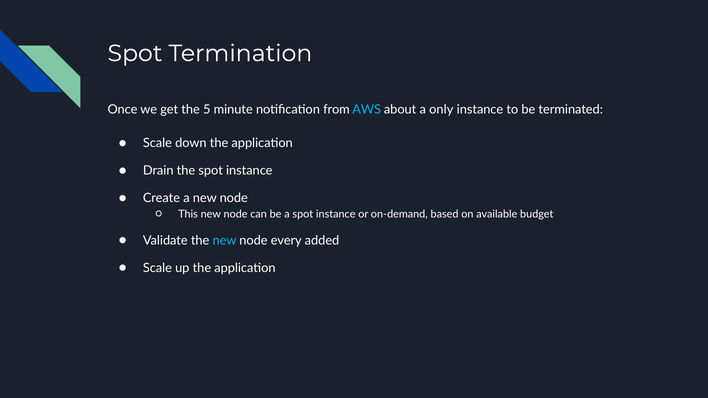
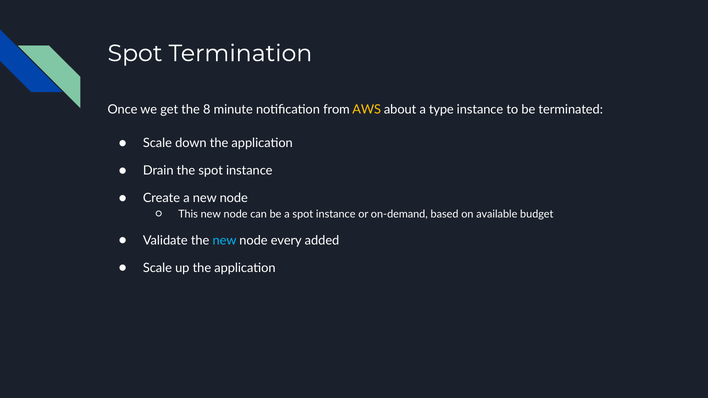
5: 5 -> 8
AWS colour: light blue -> yellow
only: only -> type
